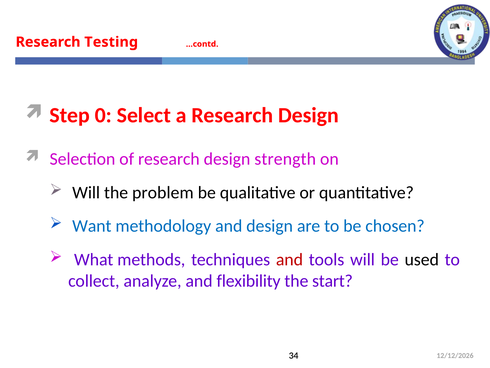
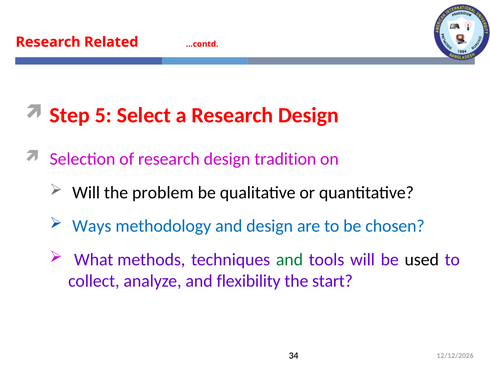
Testing: Testing -> Related
0: 0 -> 5
strength: strength -> tradition
Want: Want -> Ways
and at (289, 259) colour: red -> green
